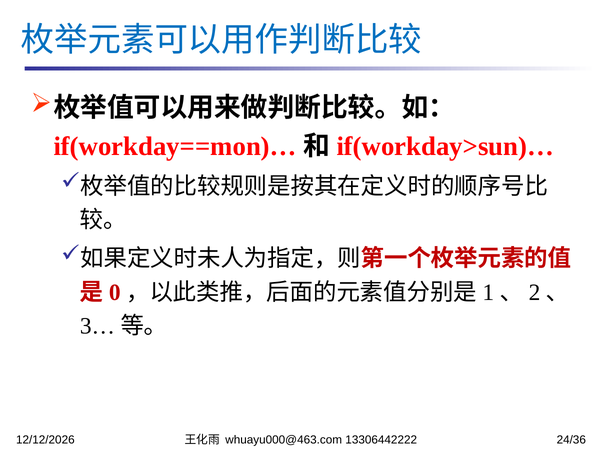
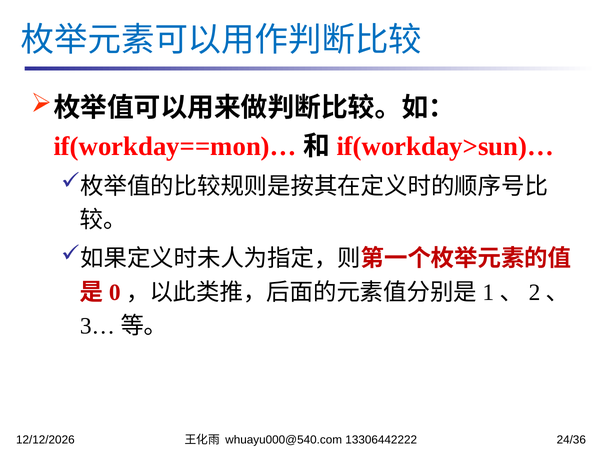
whuayu000@463.com: whuayu000@463.com -> whuayu000@540.com
